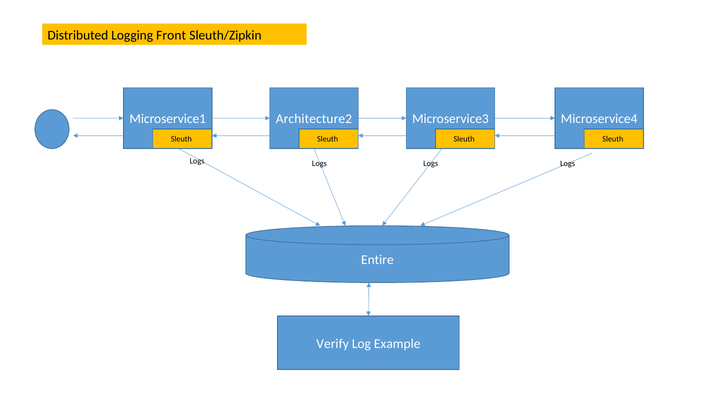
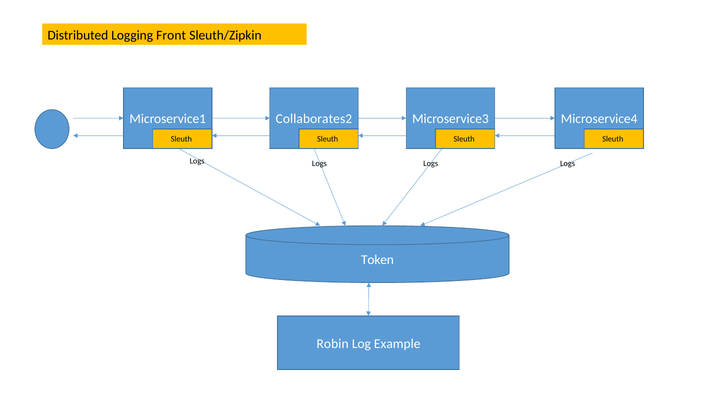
Architecture2: Architecture2 -> Collaborates2
Entire: Entire -> Token
Verify: Verify -> Robin
